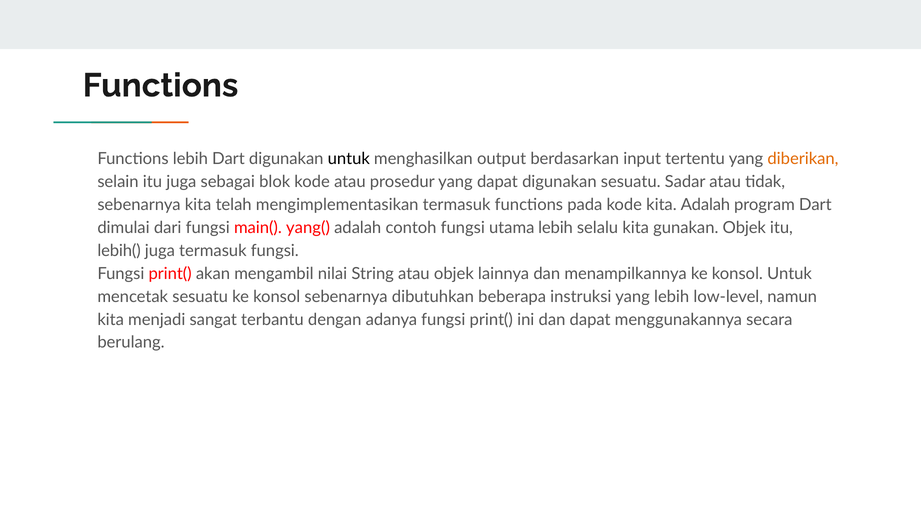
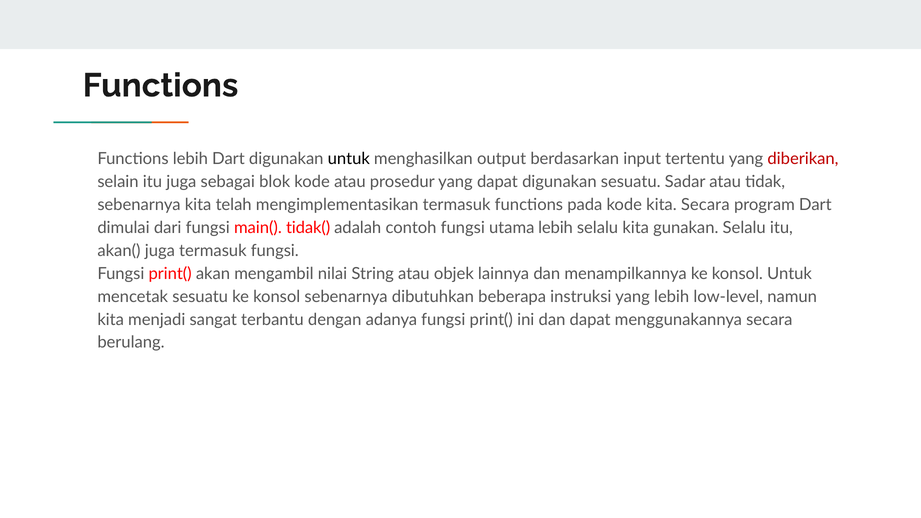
diberikan colour: orange -> red
kita Adalah: Adalah -> Secara
yang(: yang( -> tidak(
gunakan Objek: Objek -> Selalu
lebih(: lebih( -> akan(
